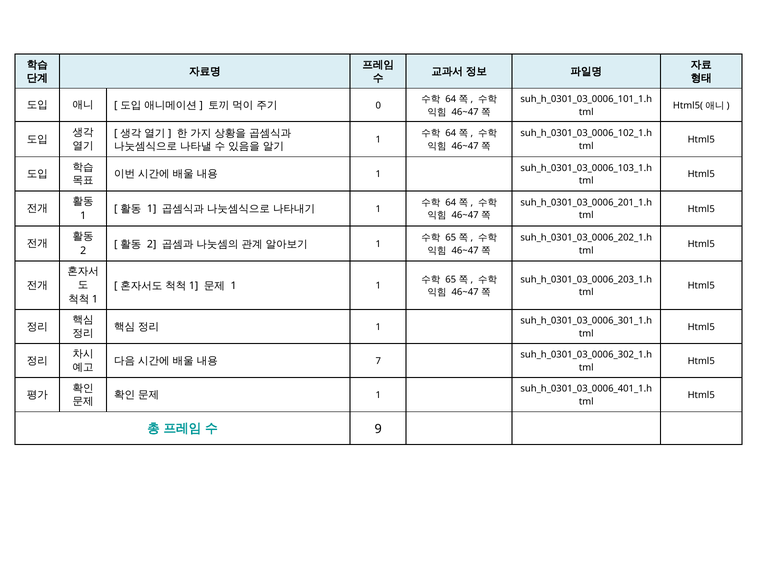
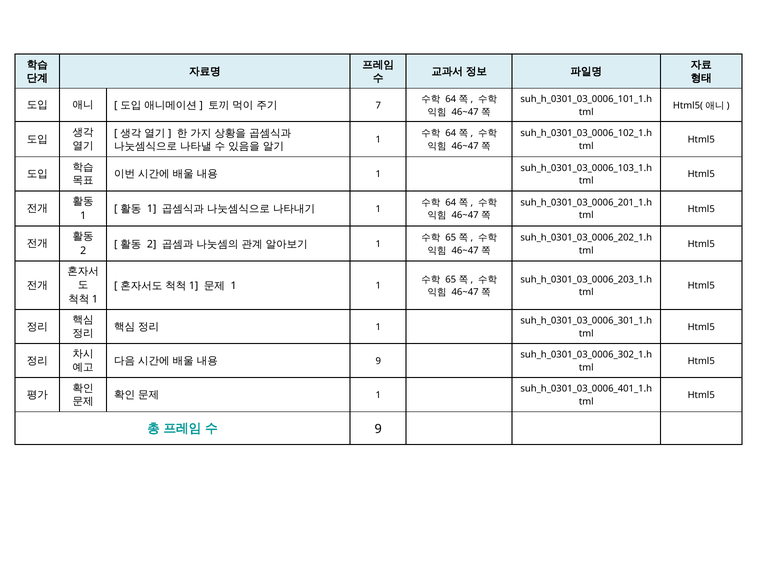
0: 0 -> 7
7 at (378, 361): 7 -> 9
